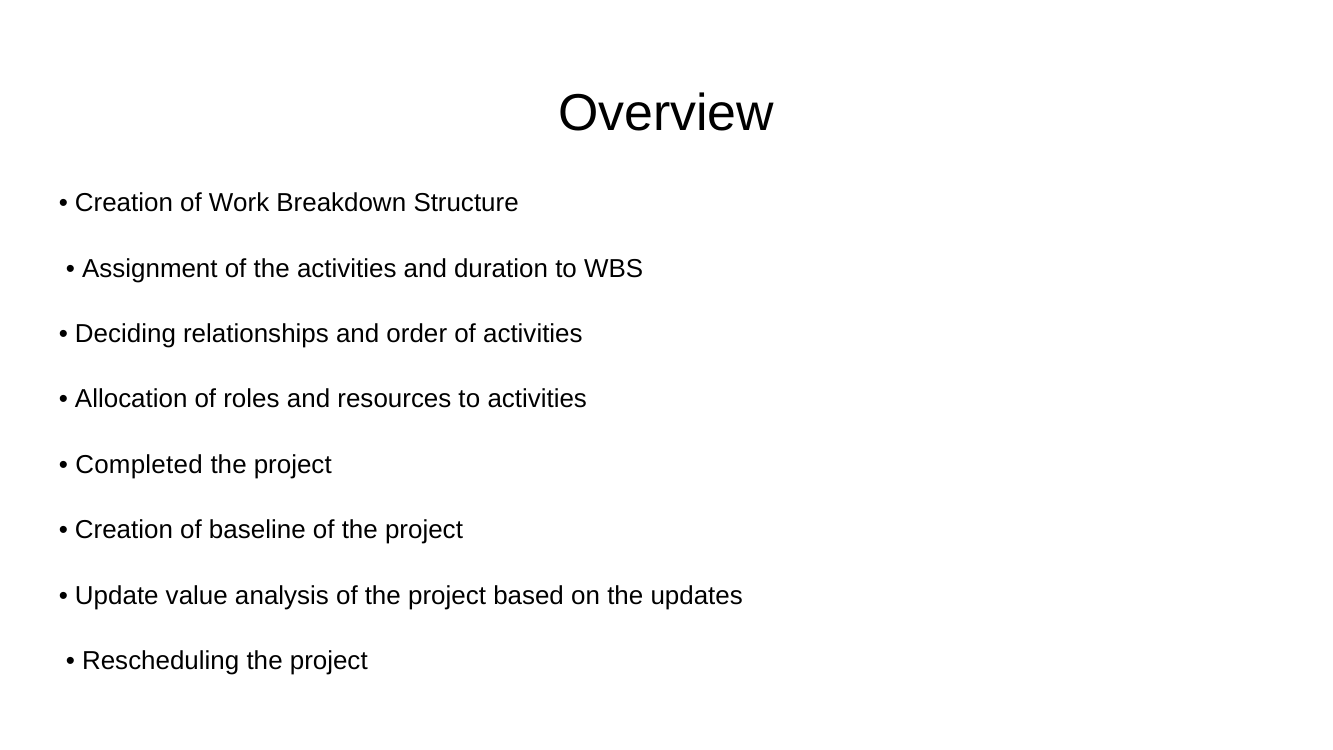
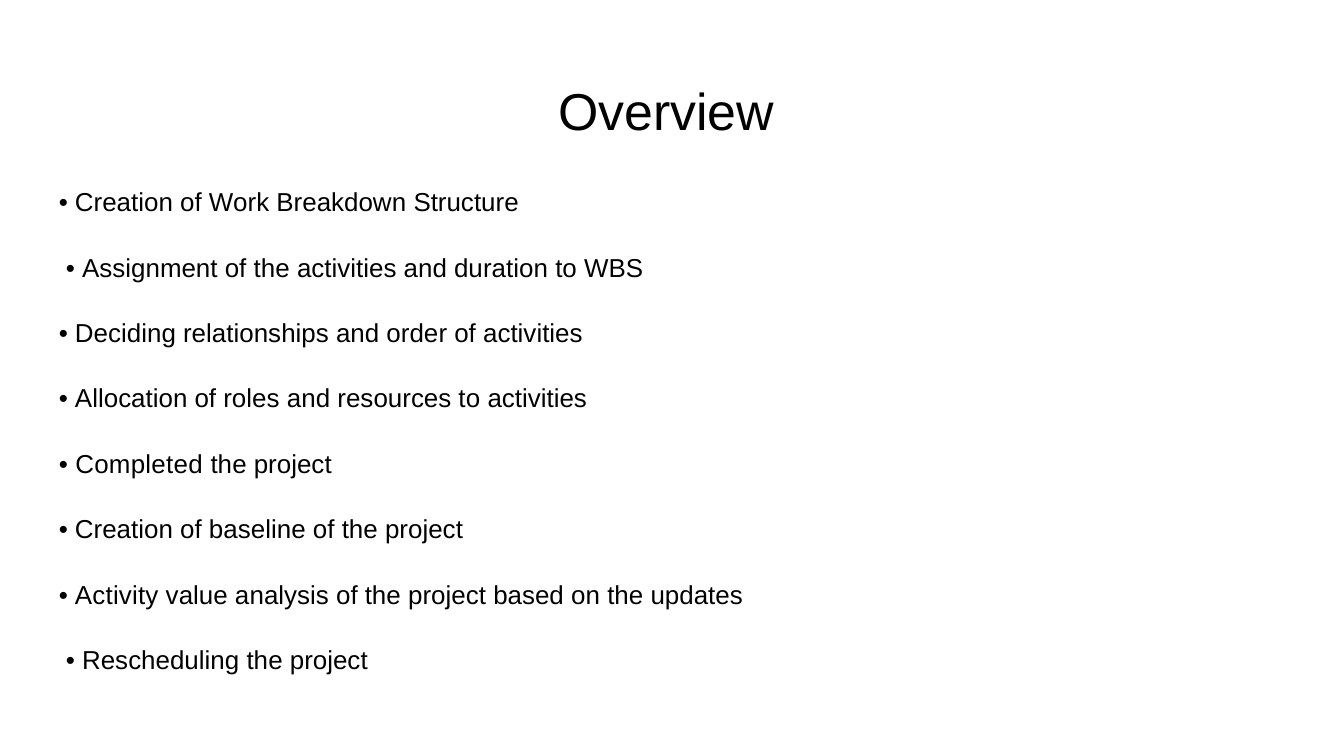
Update: Update -> Activity
